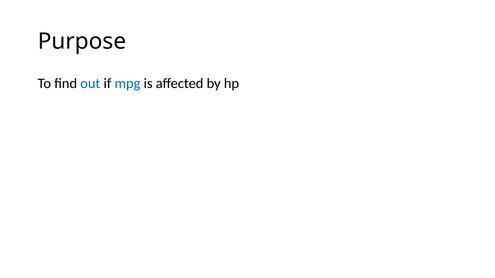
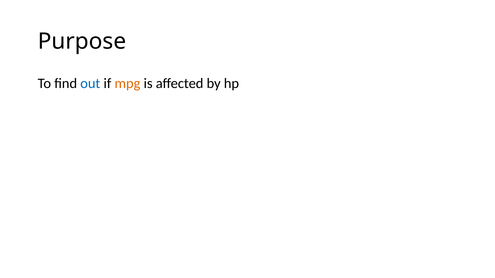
mpg colour: blue -> orange
